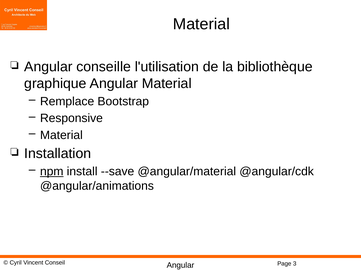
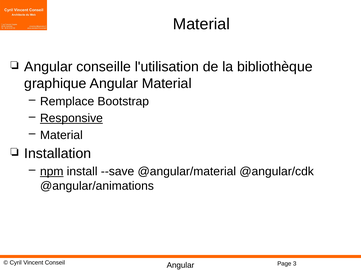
Responsive underline: none -> present
